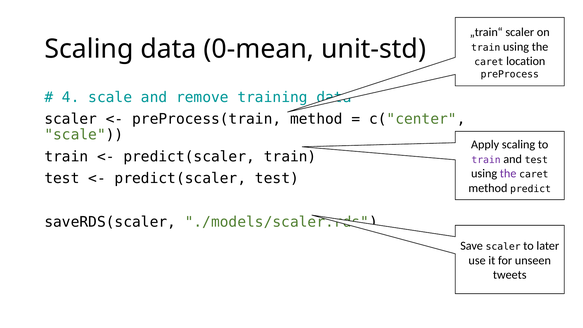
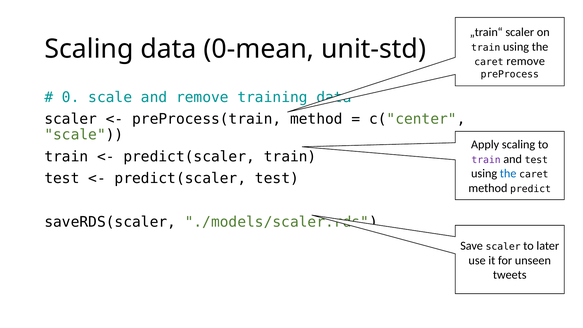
caret location: location -> remove
4: 4 -> 0
the at (508, 174) colour: purple -> blue
